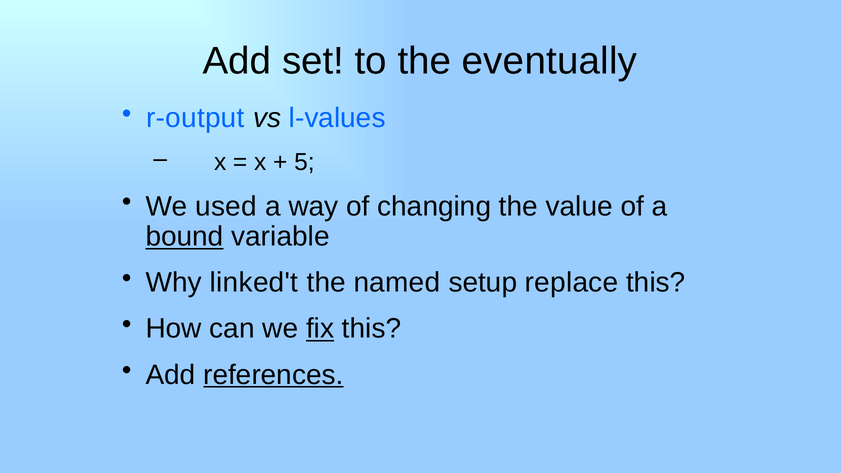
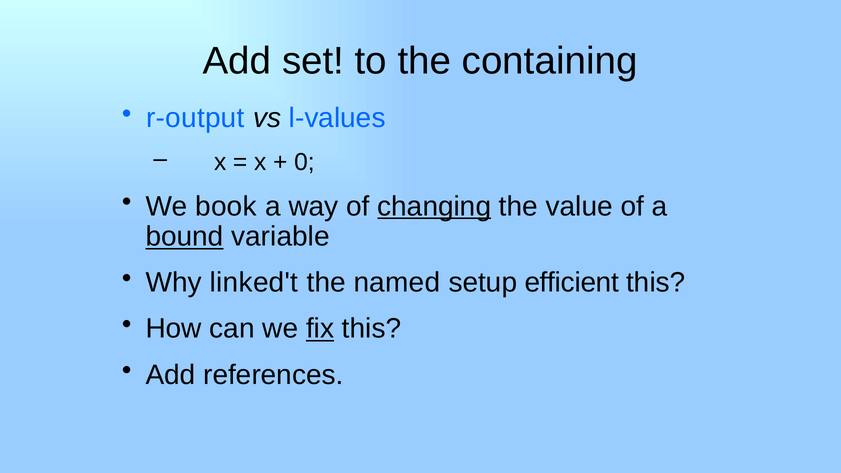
eventually: eventually -> containing
5: 5 -> 0
used: used -> book
changing underline: none -> present
replace: replace -> efficient
references underline: present -> none
